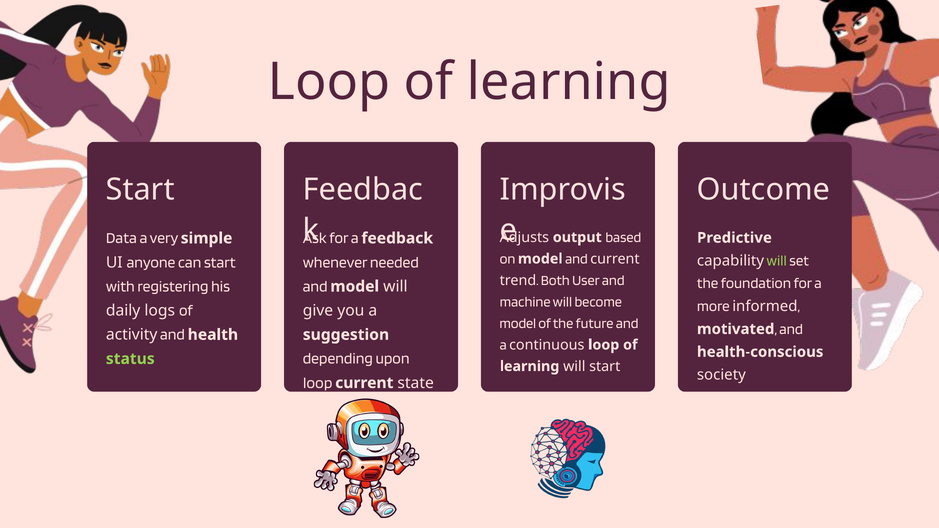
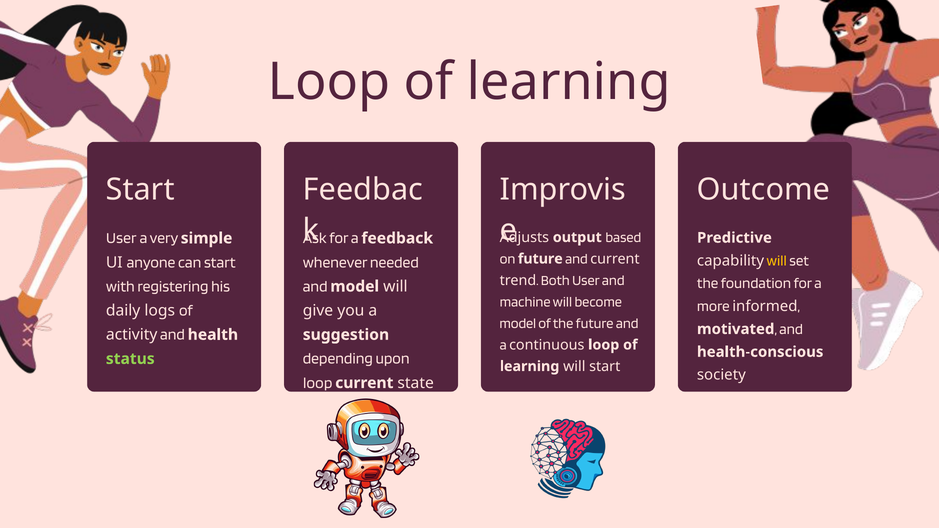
Data at (121, 238): Data -> User
on model: model -> future
will at (777, 261) colour: light green -> yellow
